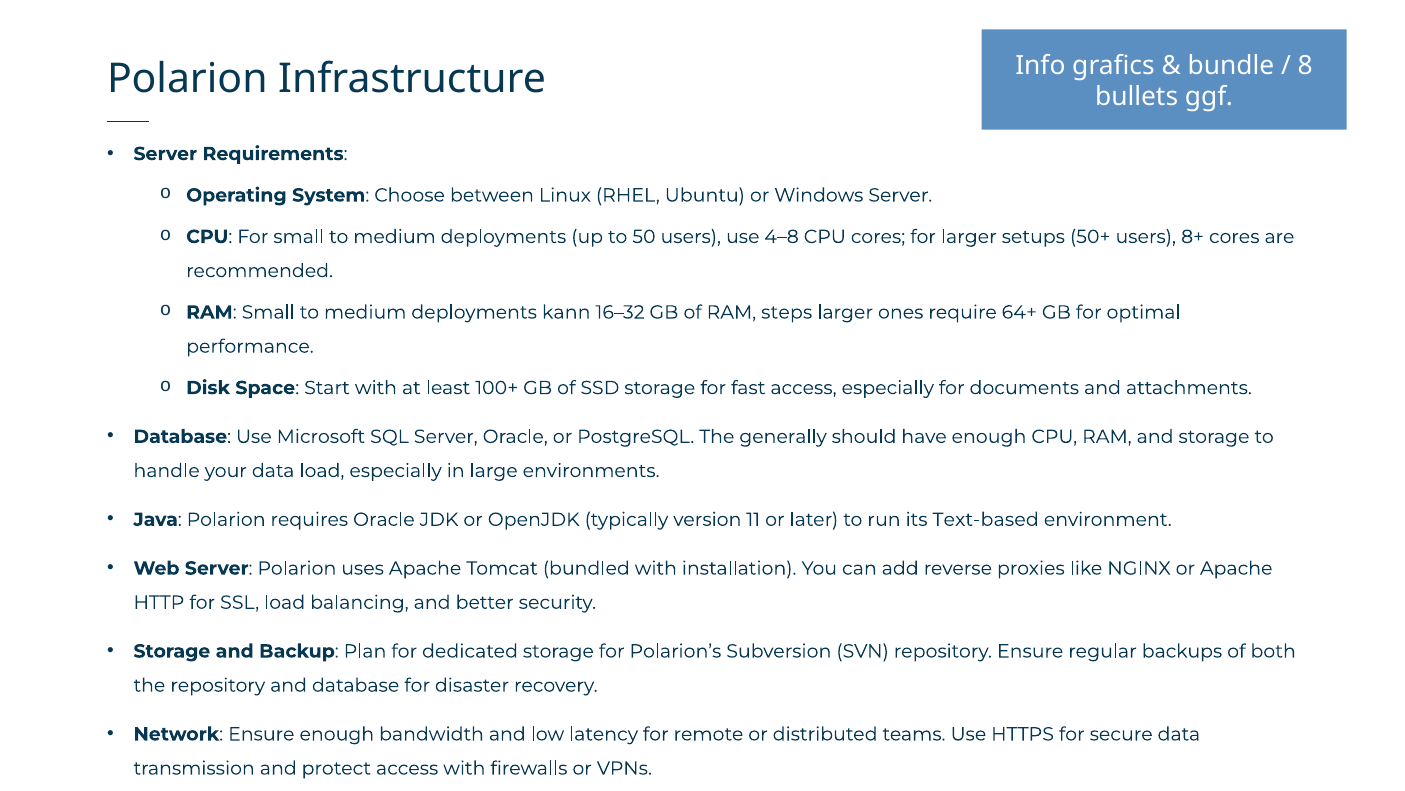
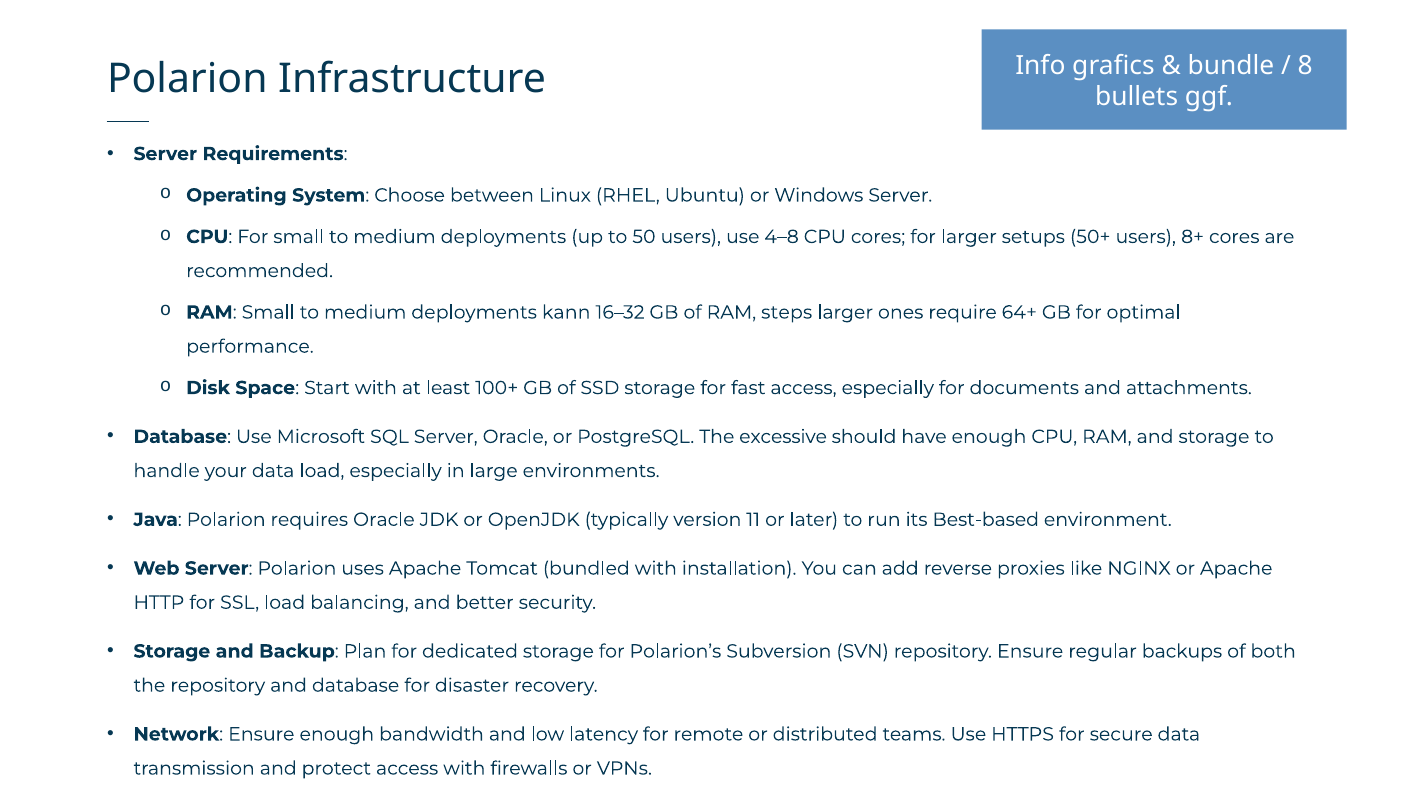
generally: generally -> excessive
Text-based: Text-based -> Best-based
